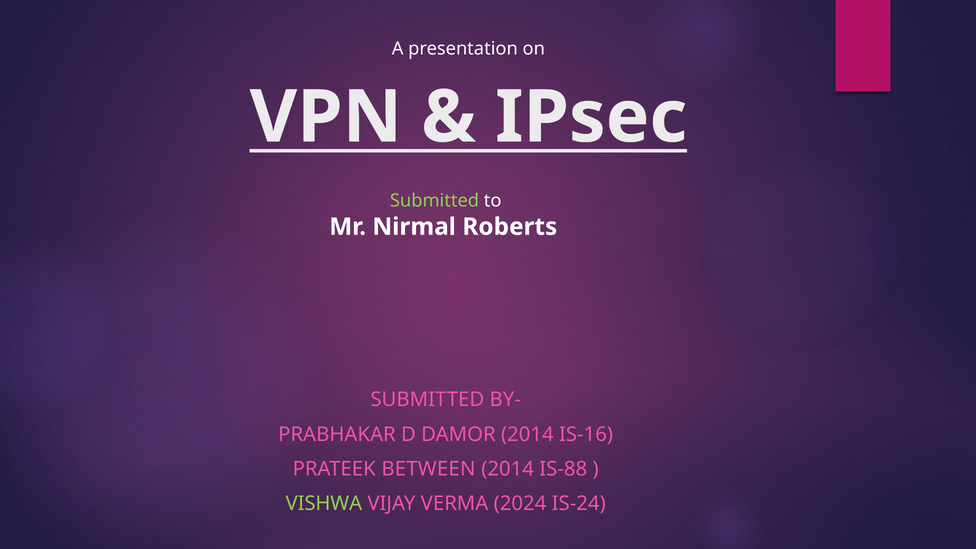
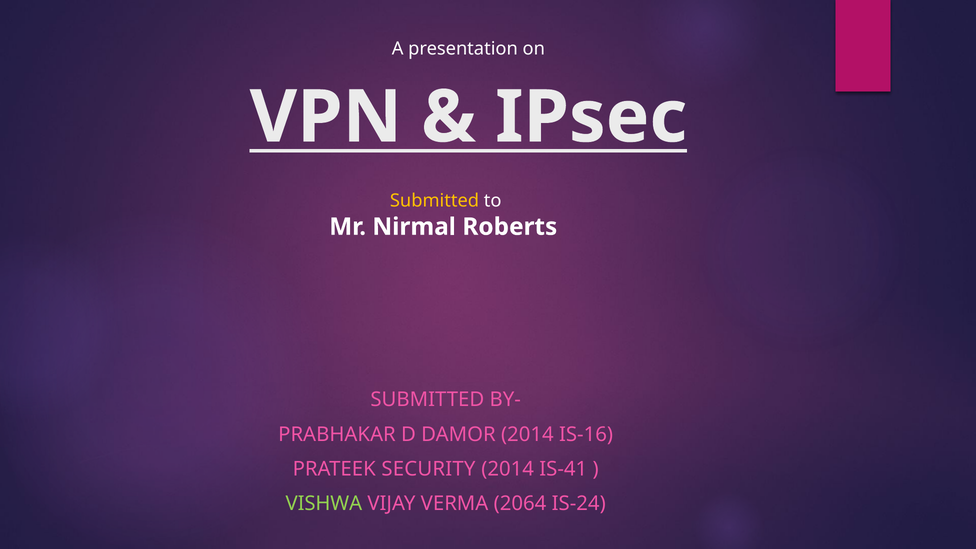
Submitted at (434, 201) colour: light green -> yellow
BETWEEN: BETWEEN -> SECURITY
IS-88: IS-88 -> IS-41
2024: 2024 -> 2064
